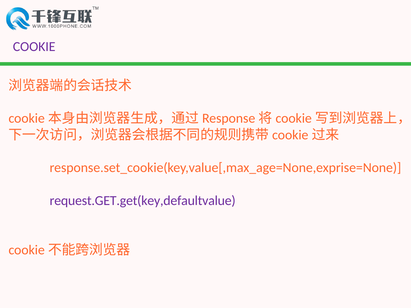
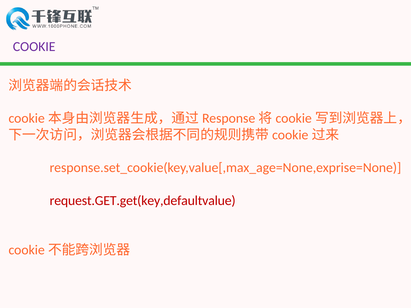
request.GET.get(key,defaultvalue colour: purple -> red
